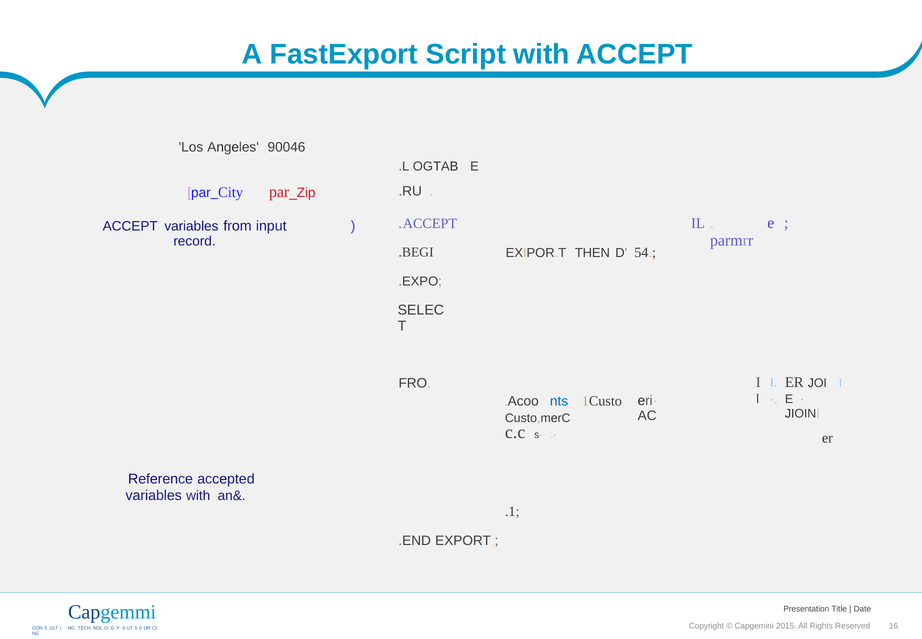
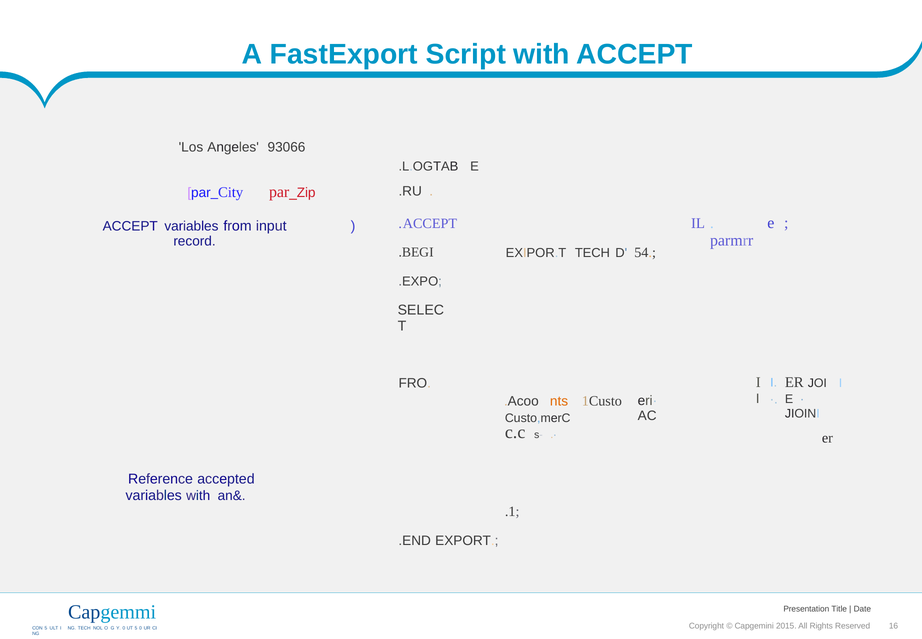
90046: 90046 -> 93066
EXIPOR.T THEN: THEN -> TECH
nts colour: blue -> orange
